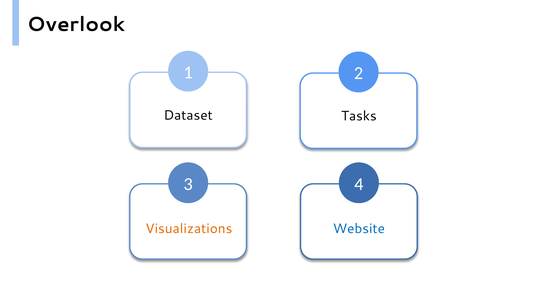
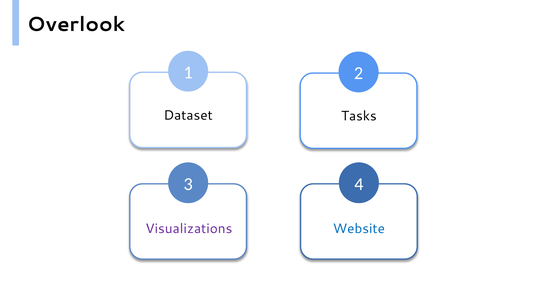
Visualizations colour: orange -> purple
